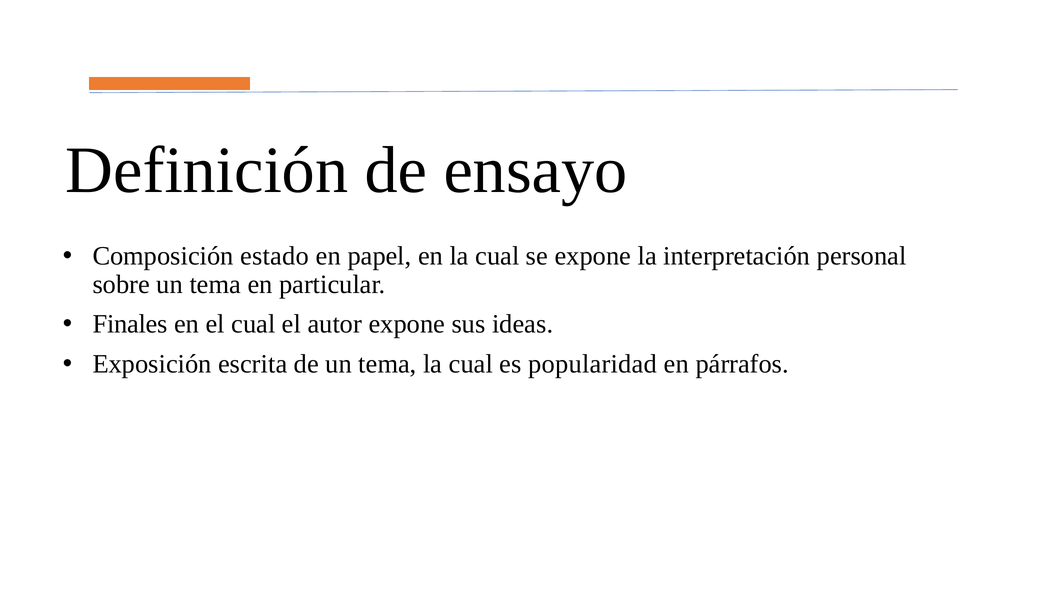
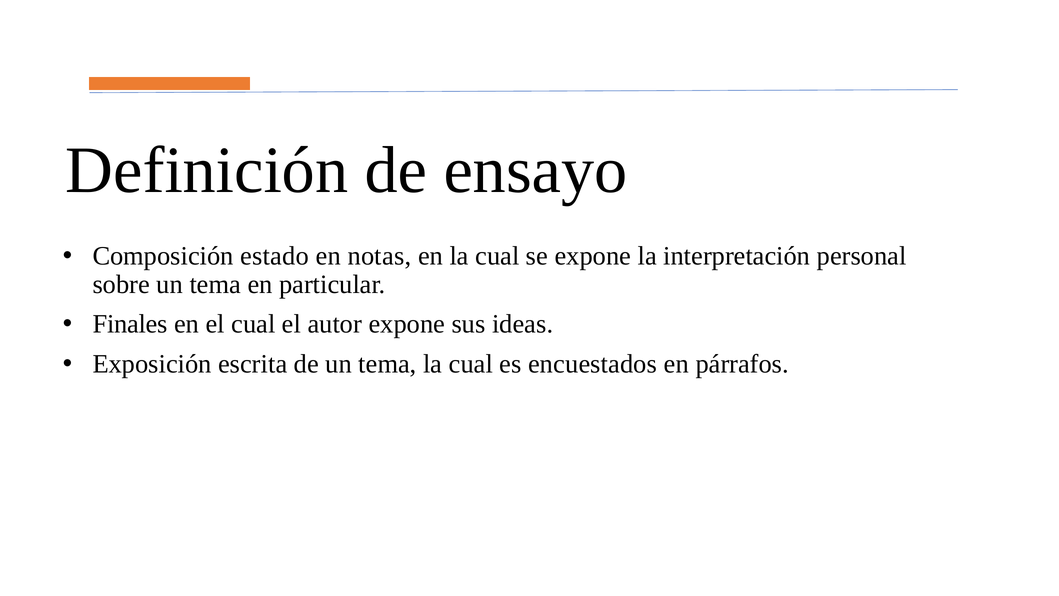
papel: papel -> notas
popularidad: popularidad -> encuestados
